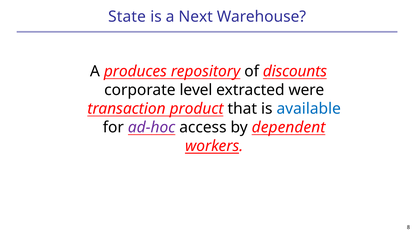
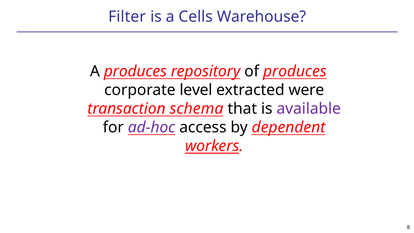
State: State -> Filter
Next: Next -> Cells
of discounts: discounts -> produces
product: product -> schema
available colour: blue -> purple
